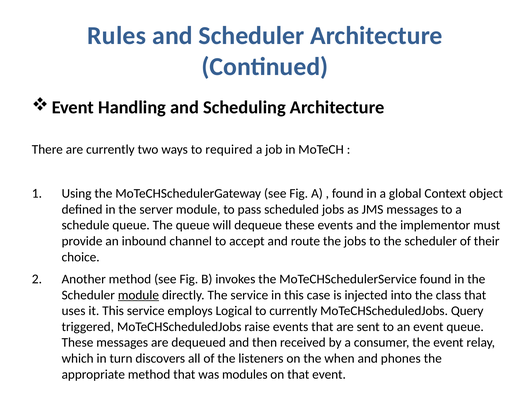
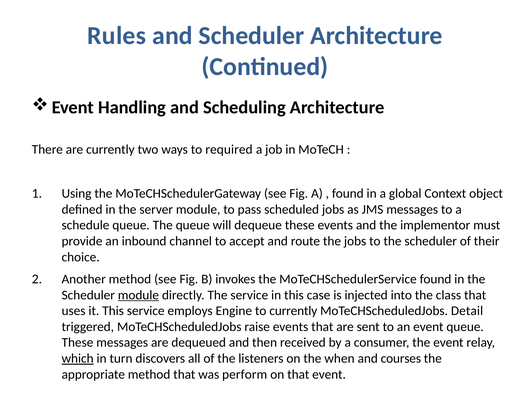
Logical: Logical -> Engine
Query: Query -> Detail
which underline: none -> present
phones: phones -> courses
modules: modules -> perform
